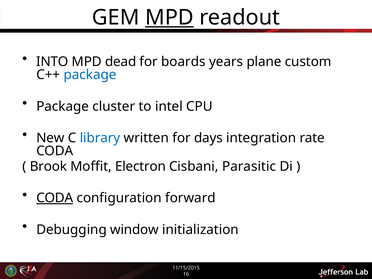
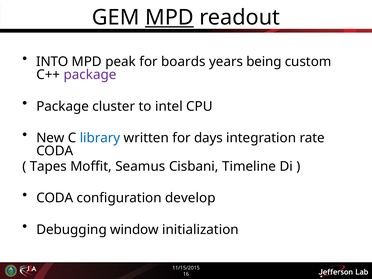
dead: dead -> peak
plane: plane -> being
package at (90, 75) colour: blue -> purple
Brook: Brook -> Tapes
Electron: Electron -> Seamus
Parasitic: Parasitic -> Timeline
CODA at (55, 198) underline: present -> none
forward: forward -> develop
